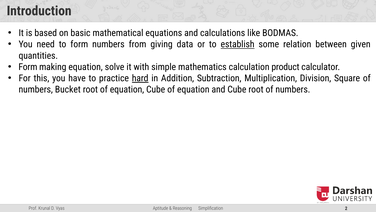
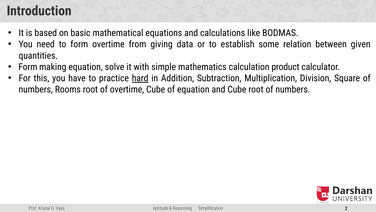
form numbers: numbers -> overtime
establish underline: present -> none
Bucket: Bucket -> Rooms
root of equation: equation -> overtime
